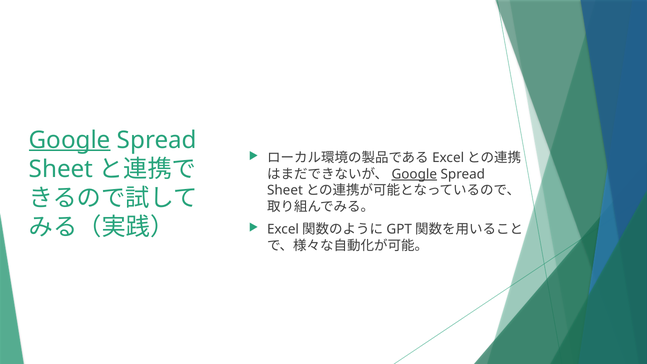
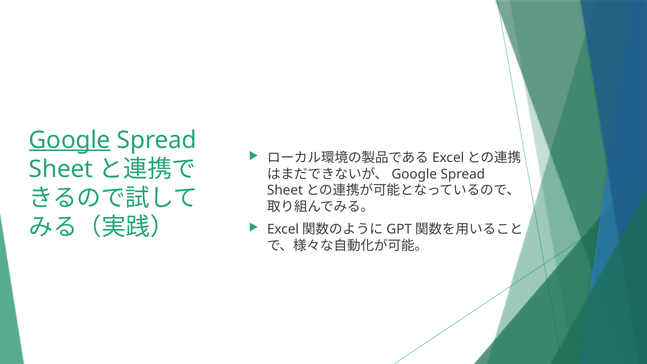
Google at (414, 174) underline: present -> none
